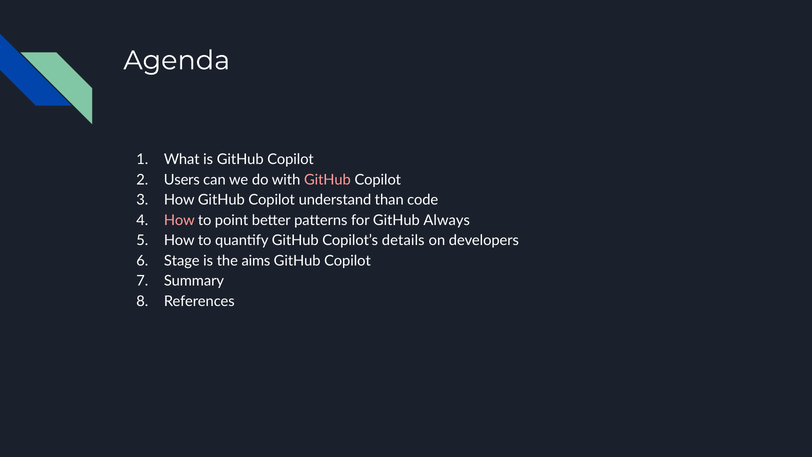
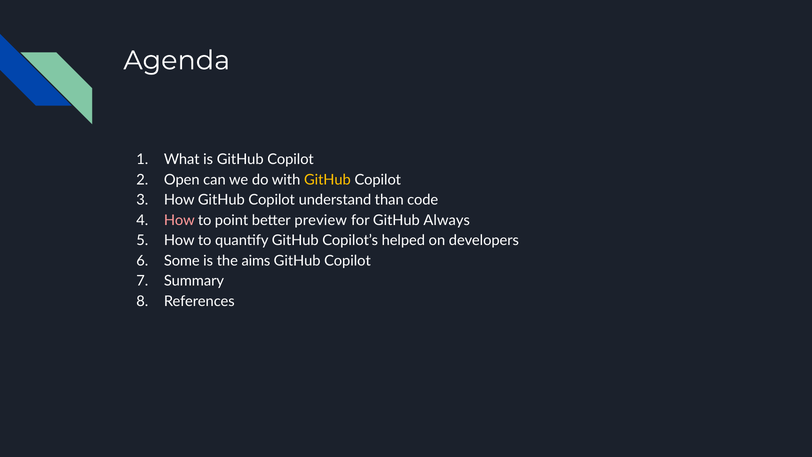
Users: Users -> Open
GitHub at (327, 180) colour: pink -> yellow
patterns: patterns -> preview
details: details -> helped
Stage: Stage -> Some
